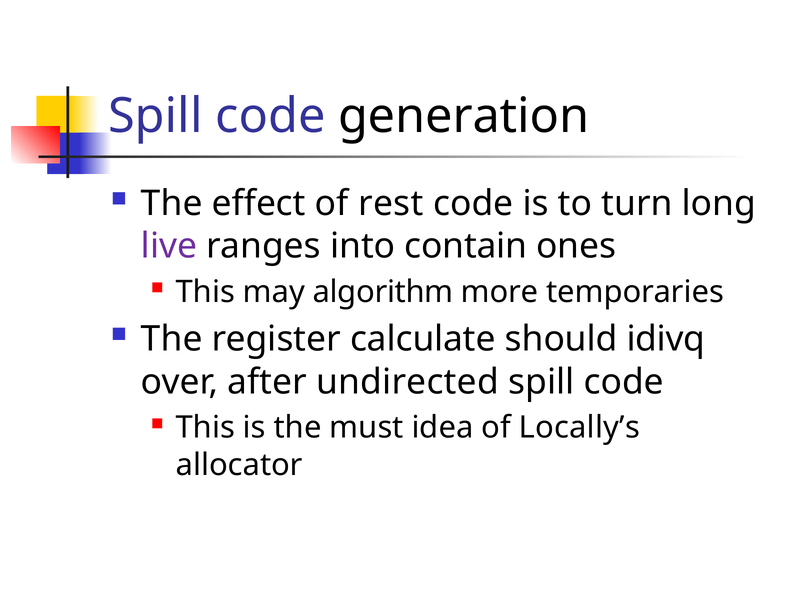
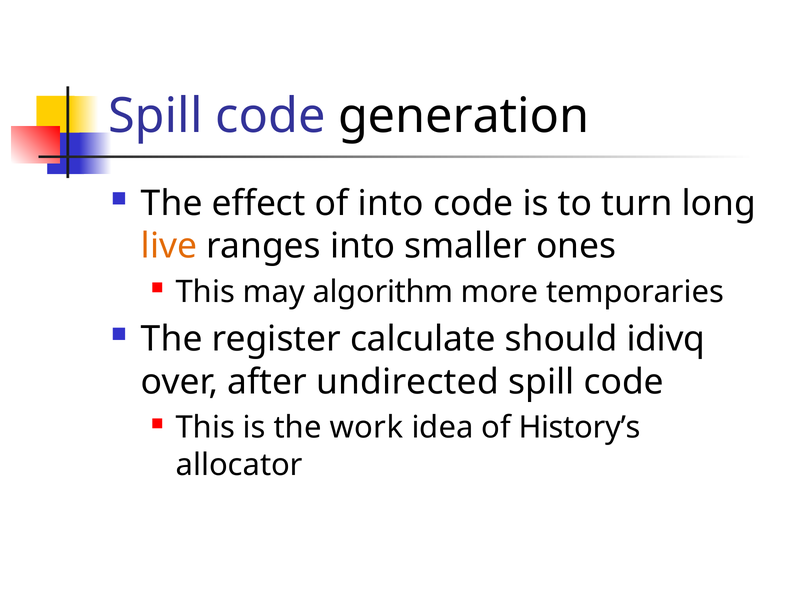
of rest: rest -> into
live colour: purple -> orange
contain: contain -> smaller
must: must -> work
Locally’s: Locally’s -> History’s
